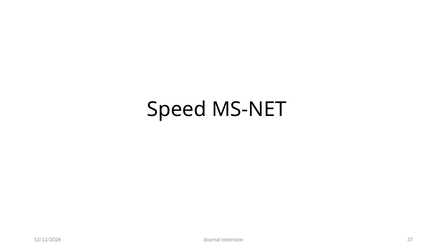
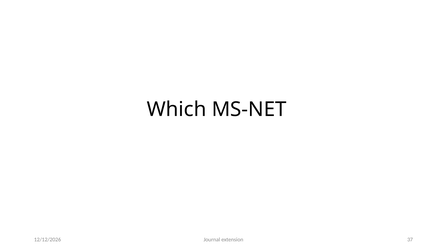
Speed: Speed -> Which
